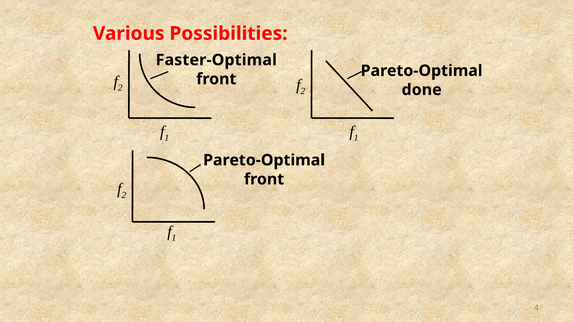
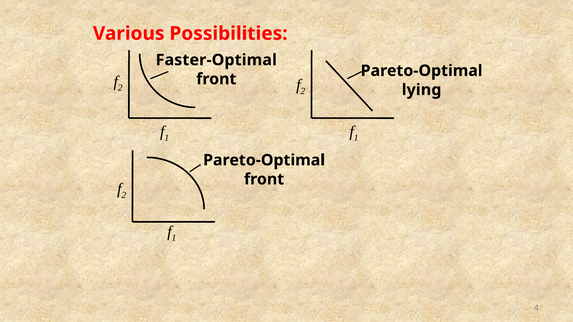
done: done -> lying
